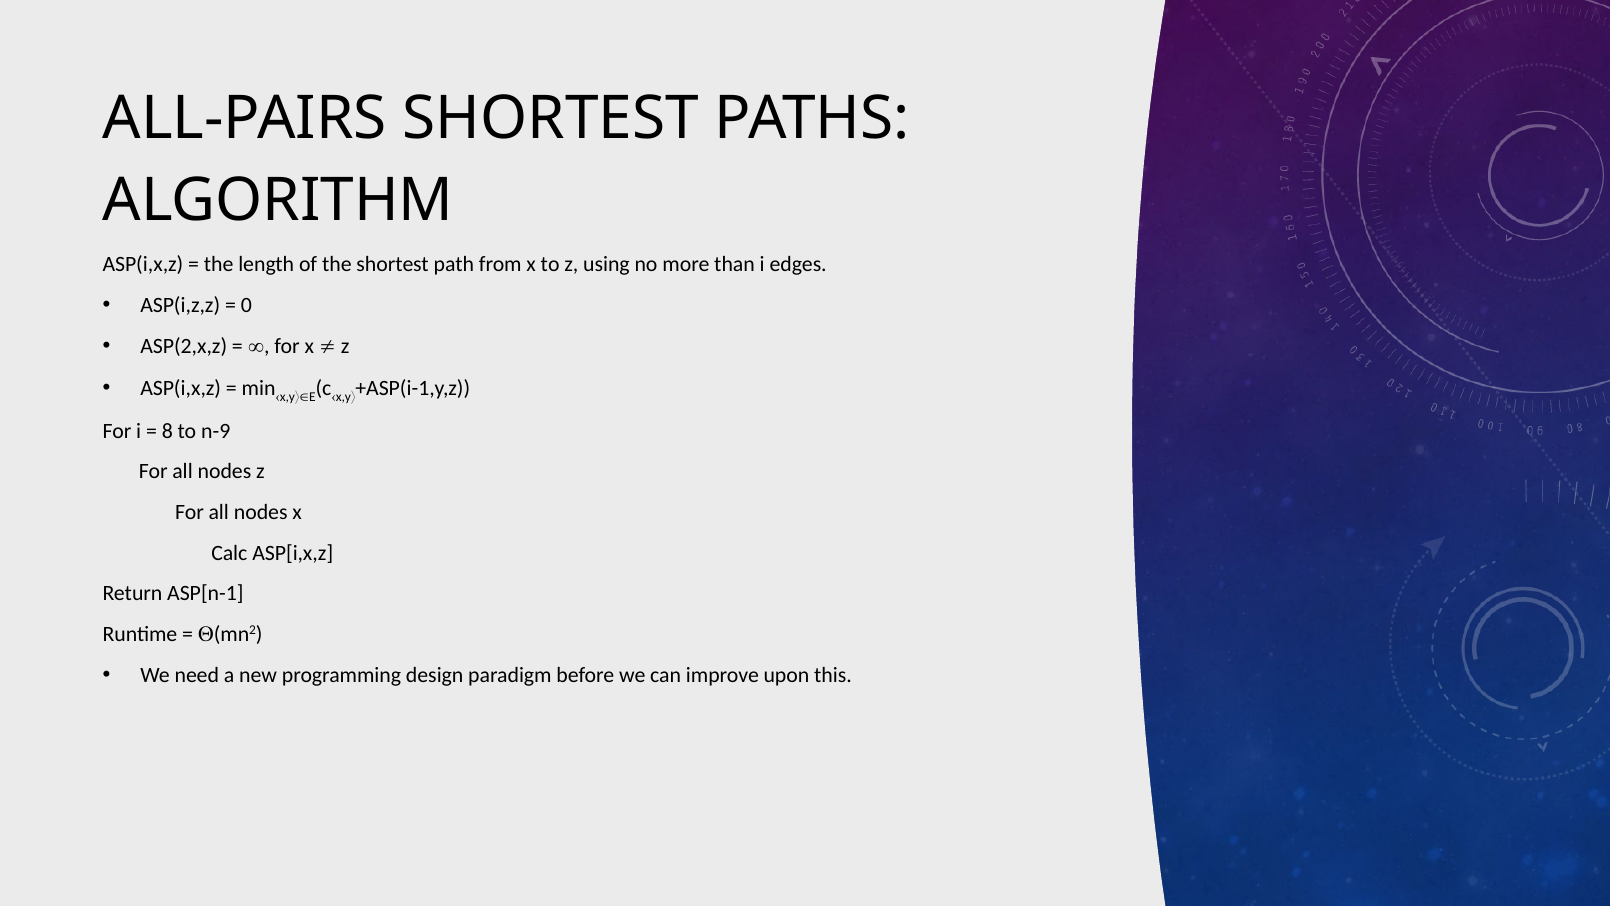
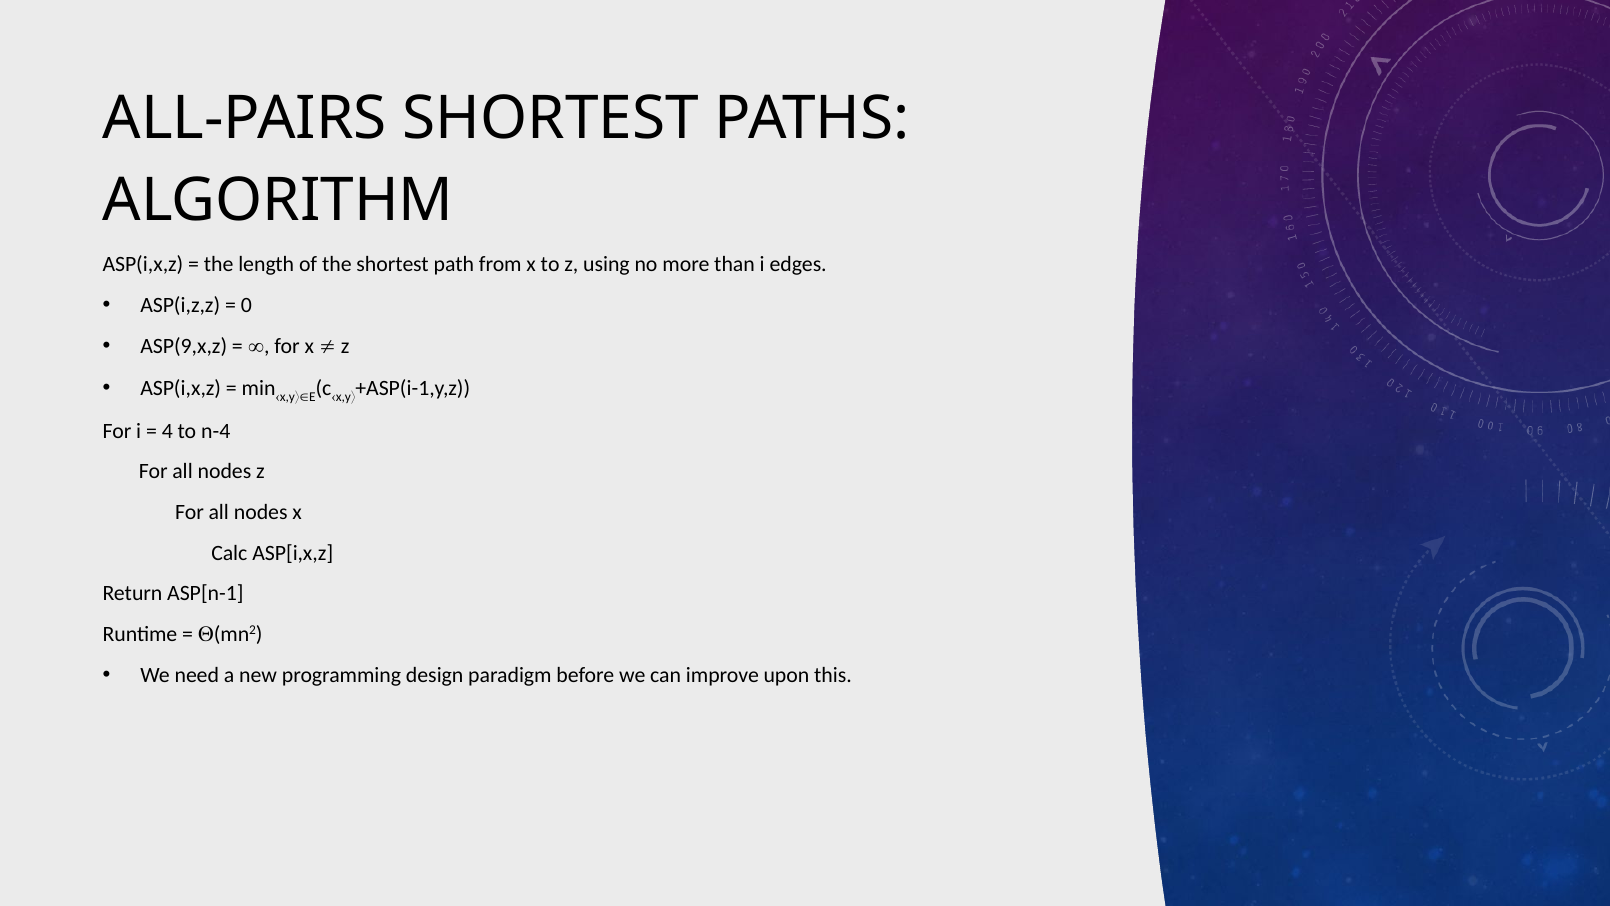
ASP(2,x,z: ASP(2,x,z -> ASP(9,x,z
8: 8 -> 4
n-9: n-9 -> n-4
